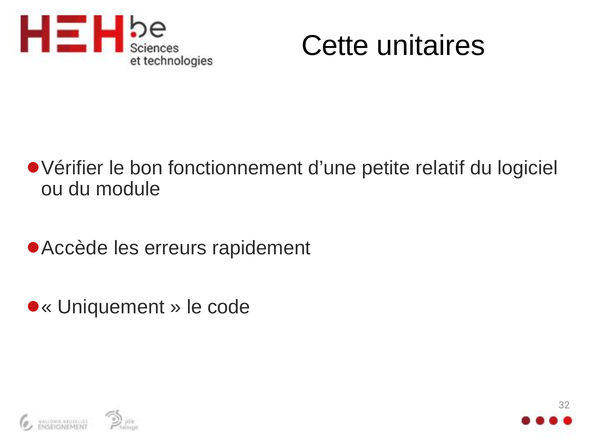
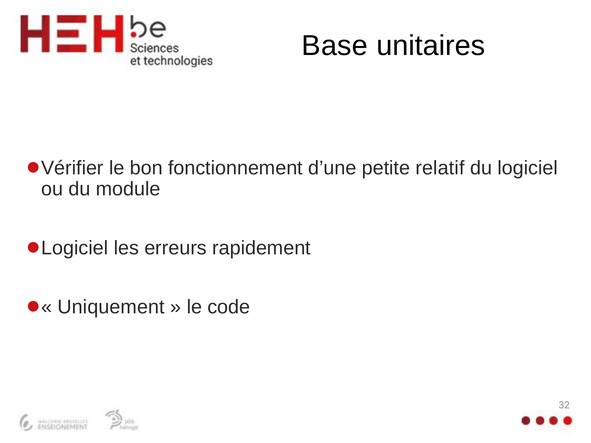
Cette: Cette -> Base
Accède at (75, 248): Accède -> Logiciel
